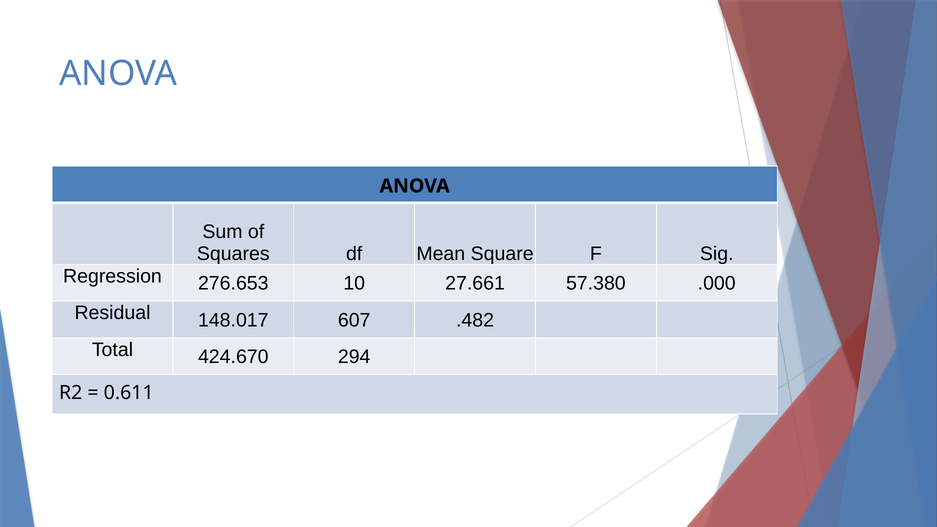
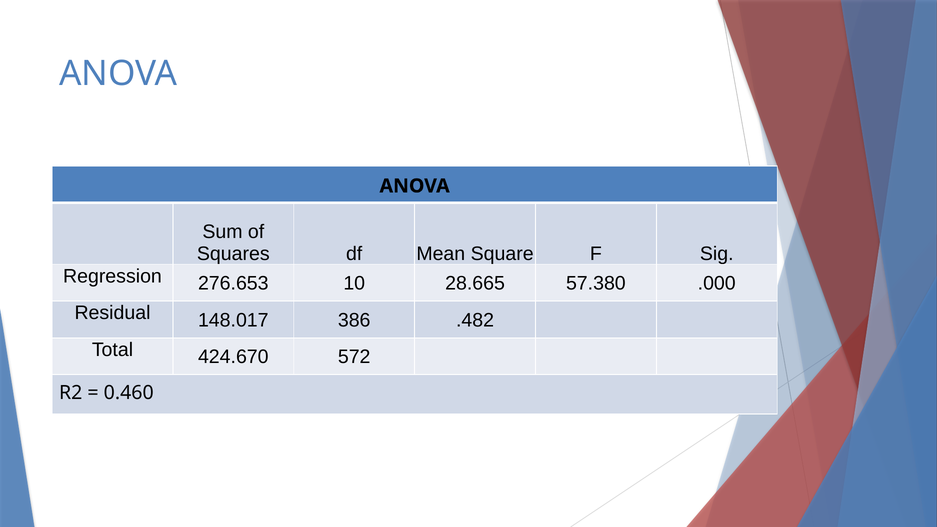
27.661: 27.661 -> 28.665
607: 607 -> 386
294: 294 -> 572
0.611: 0.611 -> 0.460
